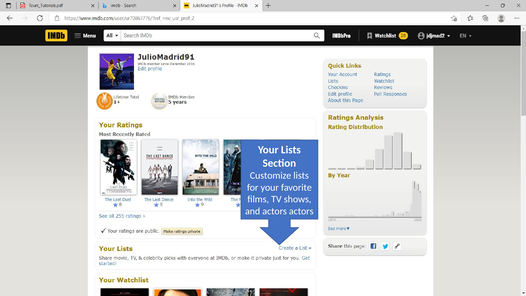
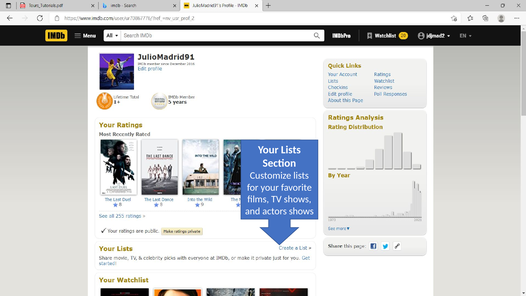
actors actors: actors -> shows
